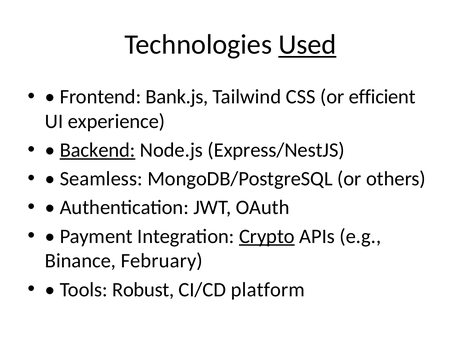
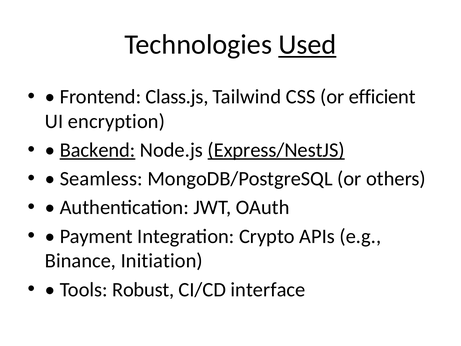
Bank.js: Bank.js -> Class.js
experience: experience -> encryption
Express/NestJS underline: none -> present
Crypto underline: present -> none
February: February -> Initiation
platform: platform -> interface
